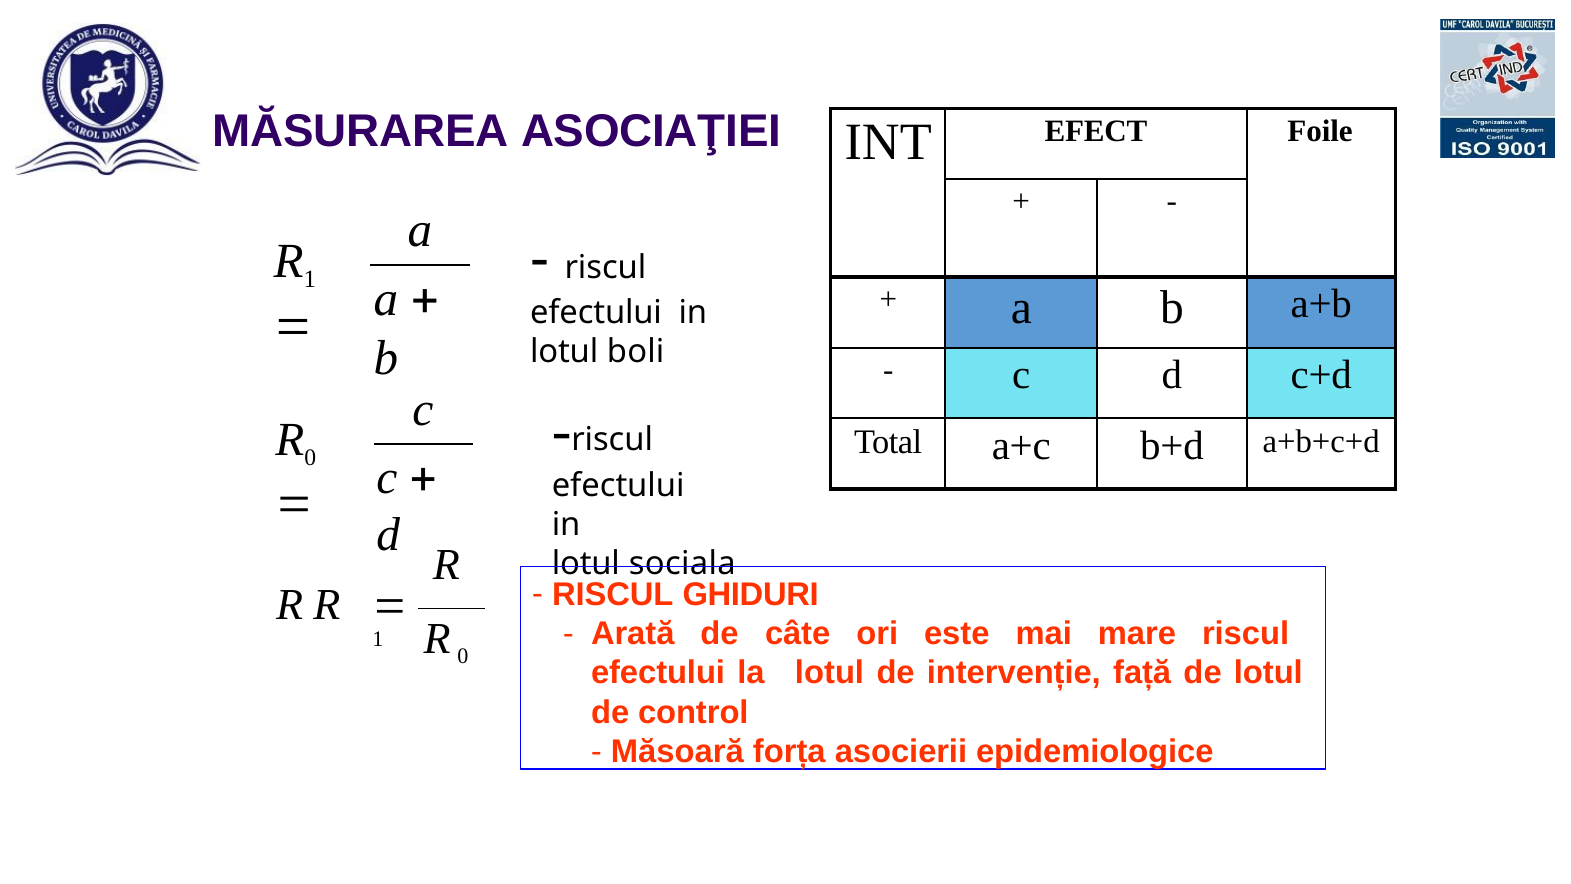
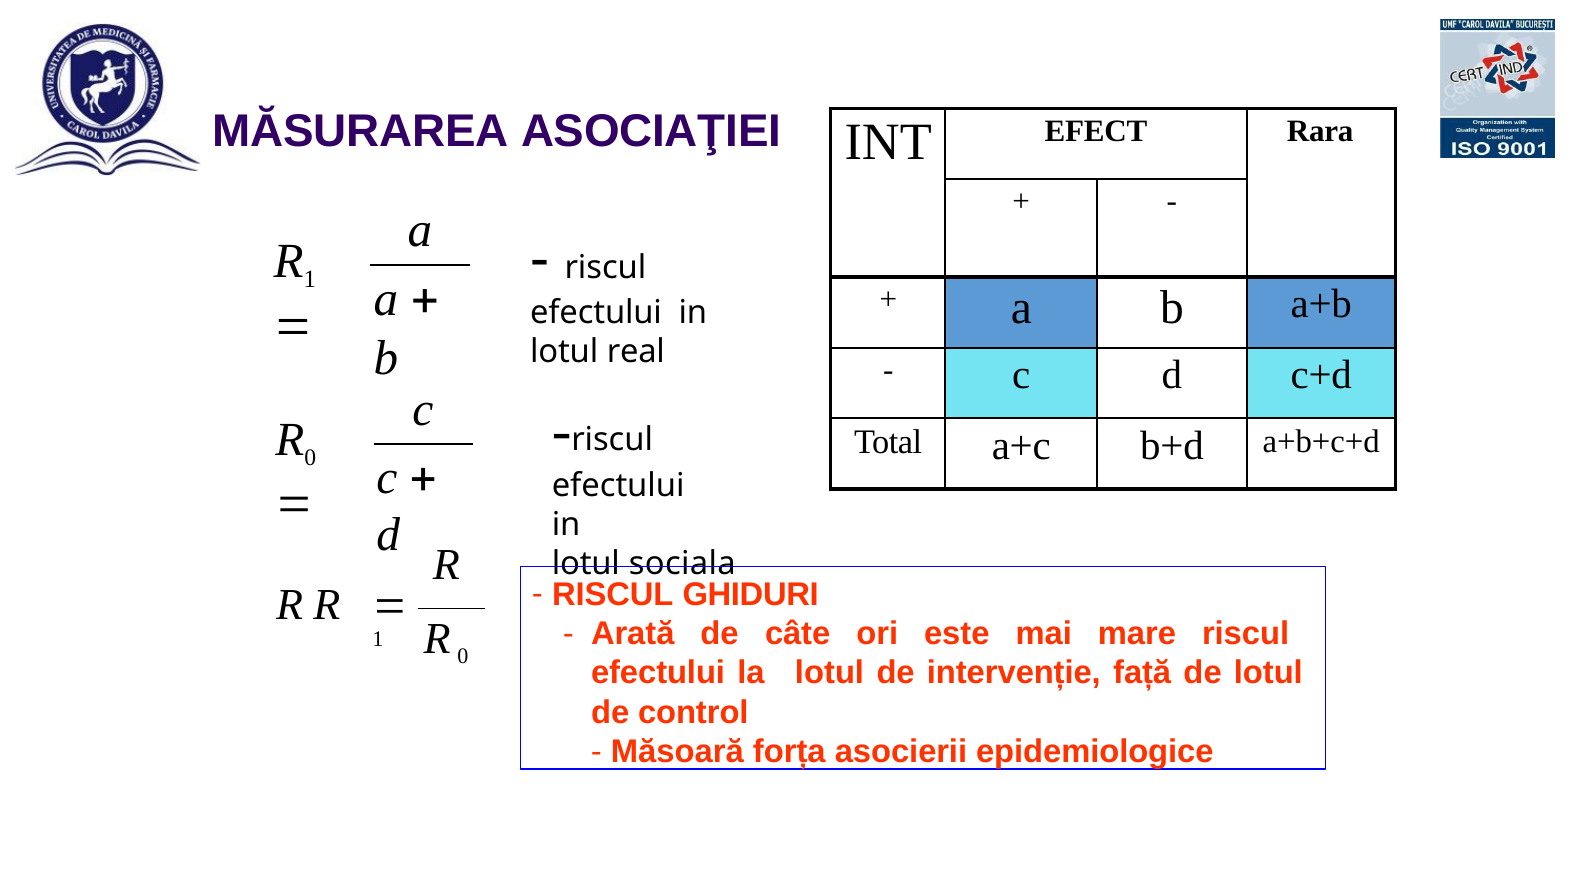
Foile: Foile -> Rara
boli: boli -> real
